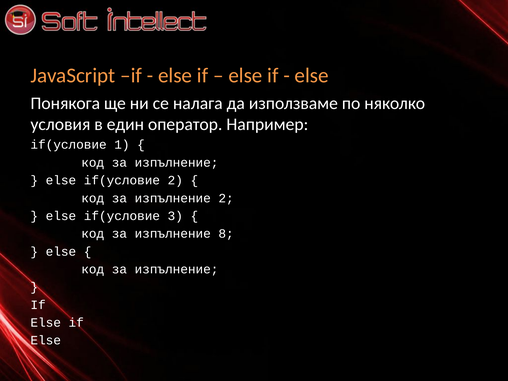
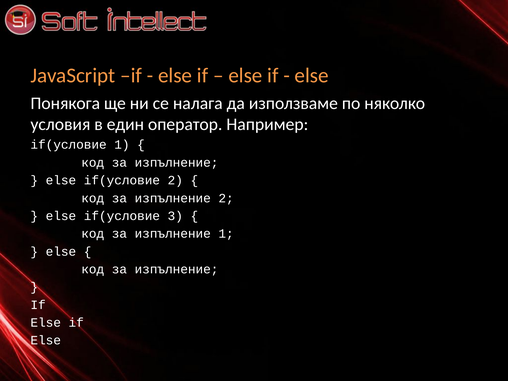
изпълнение 8: 8 -> 1
